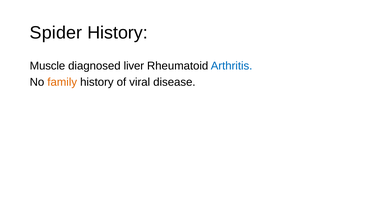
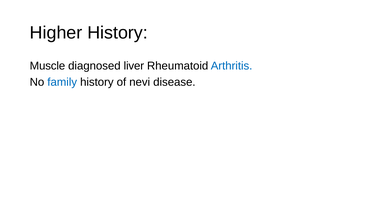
Spider: Spider -> Higher
family colour: orange -> blue
viral: viral -> nevi
